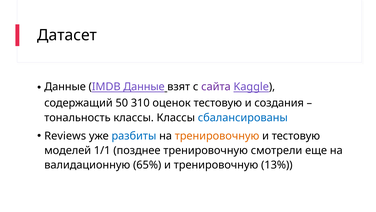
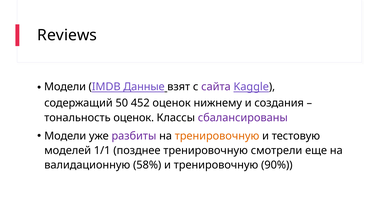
Датасет: Датасет -> Reviews
Данные at (65, 87): Данные -> Модели
310: 310 -> 452
оценок тестовую: тестовую -> нижнему
тональность классы: классы -> оценок
сбалансированы colour: blue -> purple
Reviews at (65, 136): Reviews -> Модели
разбиты colour: blue -> purple
65%: 65% -> 58%
13%: 13% -> 90%
